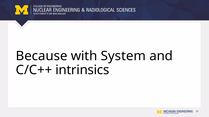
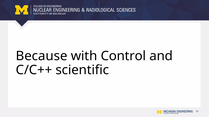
System: System -> Control
intrinsics: intrinsics -> scientific
